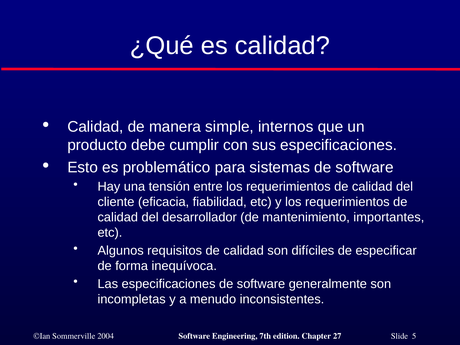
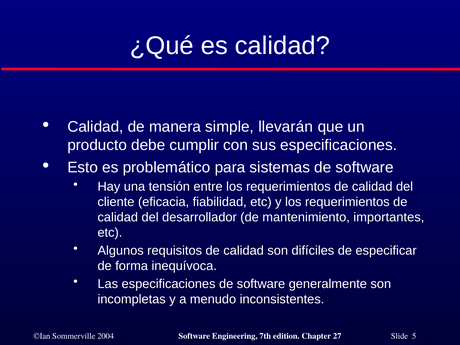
internos: internos -> llevarán
